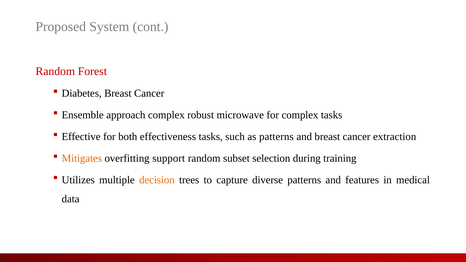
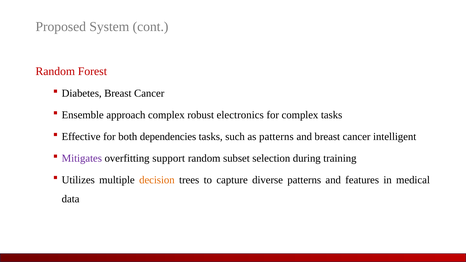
microwave: microwave -> electronics
effectiveness: effectiveness -> dependencies
extraction: extraction -> intelligent
Mitigates colour: orange -> purple
